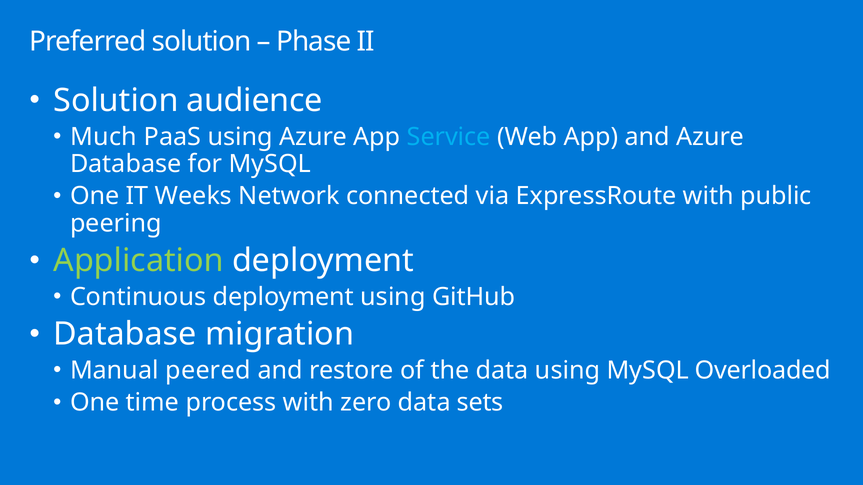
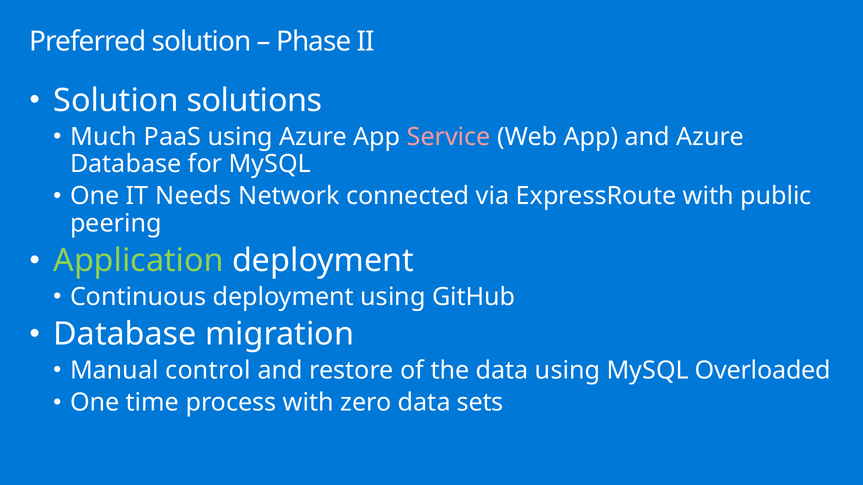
audience: audience -> solutions
Service colour: light blue -> pink
Weeks: Weeks -> Needs
peered: peered -> control
